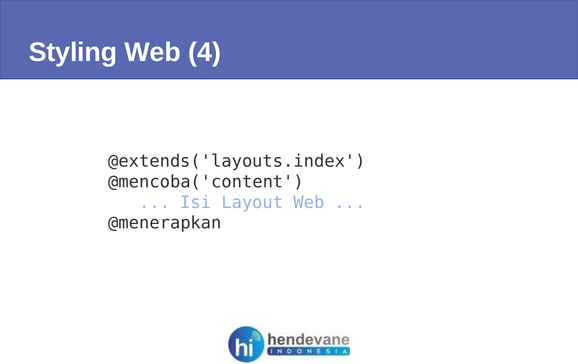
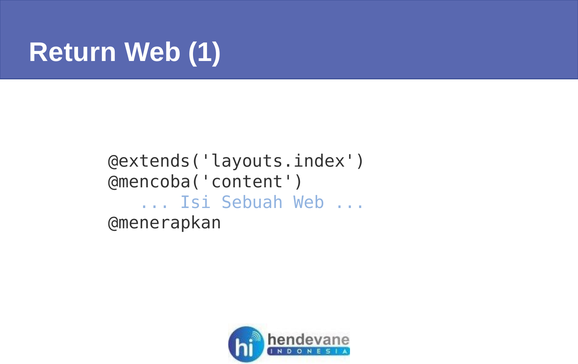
Styling: Styling -> Return
4: 4 -> 1
Layout: Layout -> Sebuah
